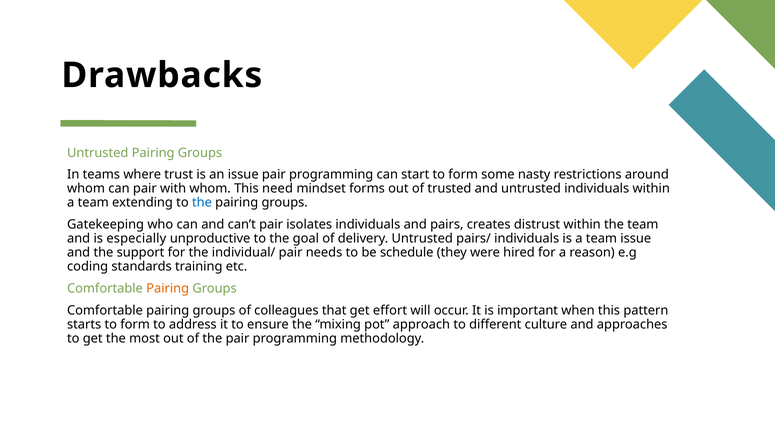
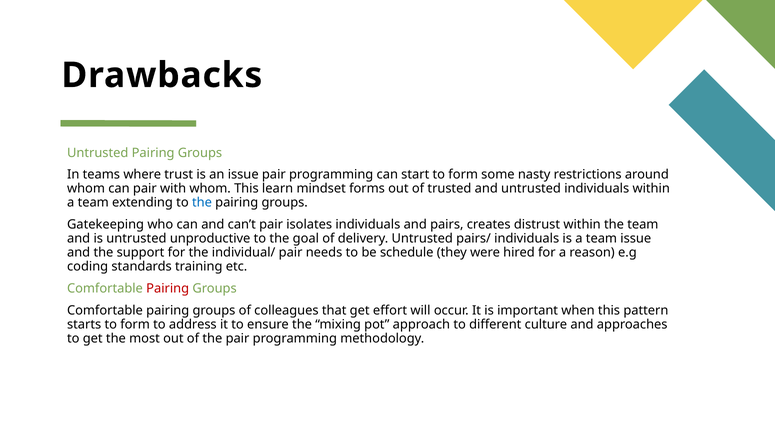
need: need -> learn
is especially: especially -> untrusted
Pairing at (168, 288) colour: orange -> red
